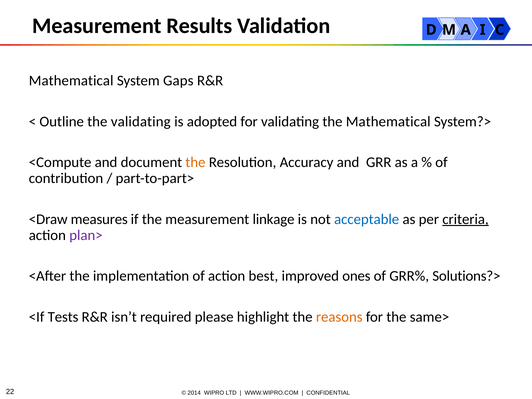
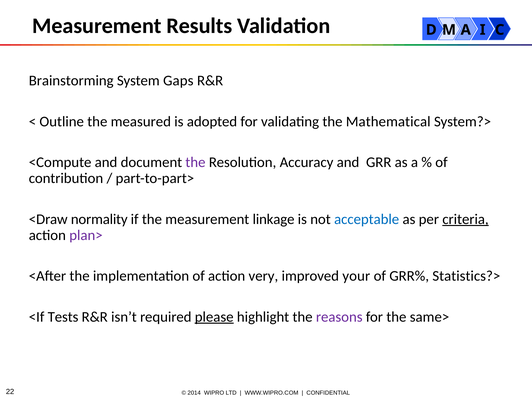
Mathematical at (71, 81): Mathematical -> Brainstorming
the validating: validating -> measured
the at (195, 162) colour: orange -> purple
measures: measures -> normality
best: best -> very
ones: ones -> your
Solutions?>: Solutions?> -> Statistics?>
please underline: none -> present
reasons colour: orange -> purple
